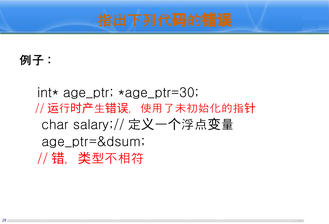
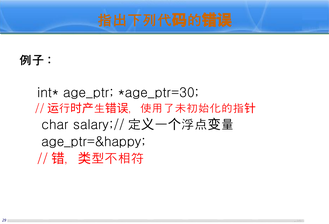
age_ptr=&dsum: age_ptr=&dsum -> age_ptr=&happy
